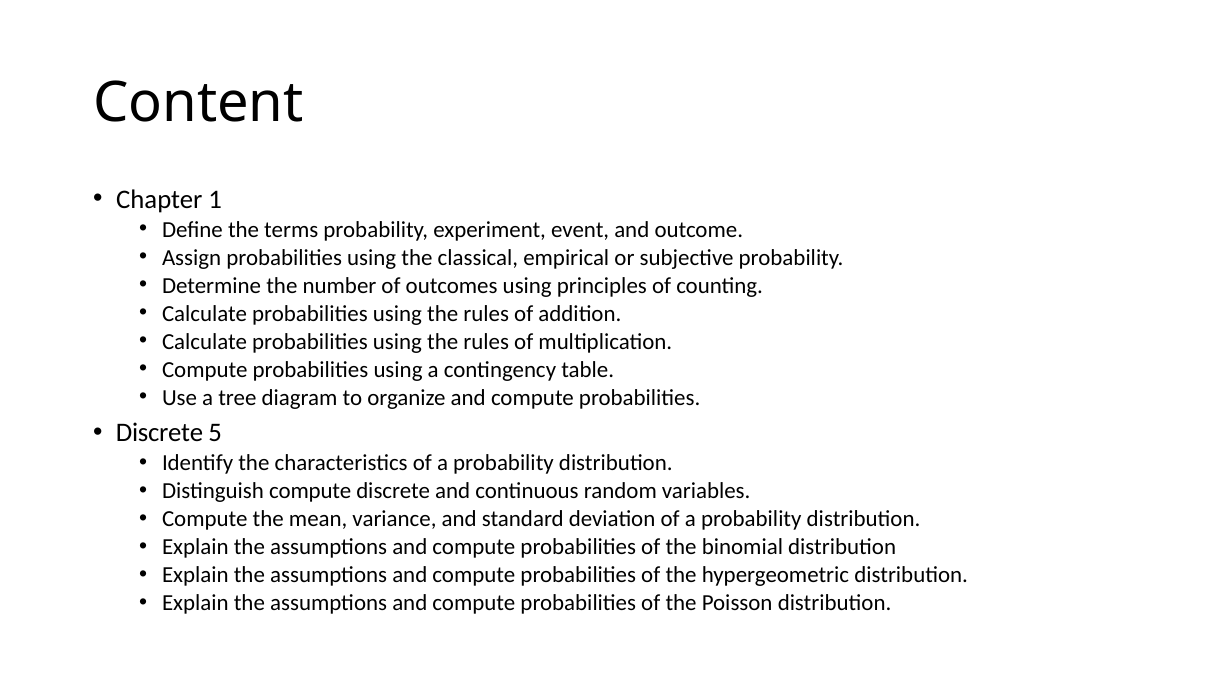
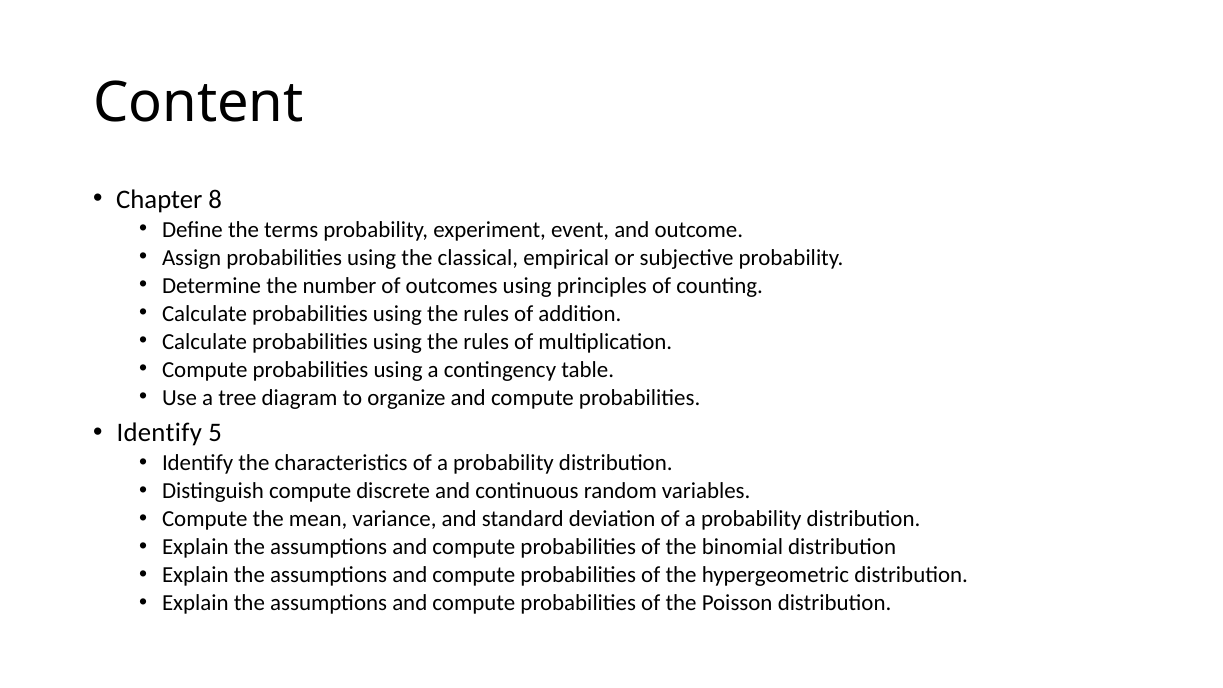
1: 1 -> 8
Discrete at (159, 433): Discrete -> Identify
